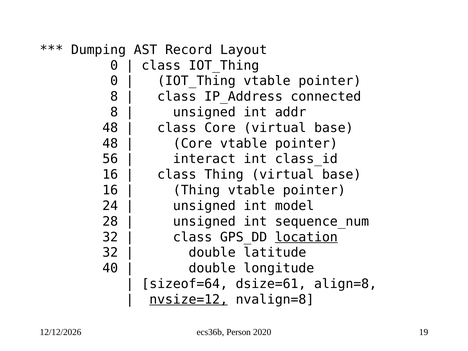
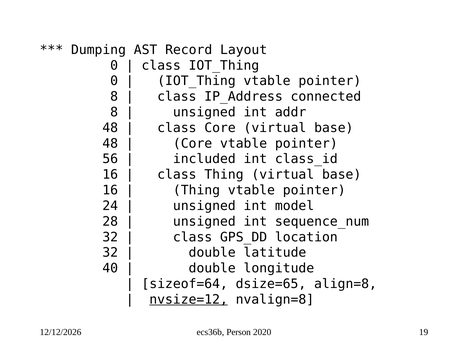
interact: interact -> included
location underline: present -> none
dsize=61: dsize=61 -> dsize=65
